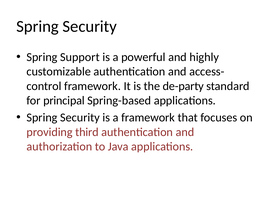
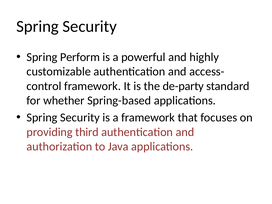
Support: Support -> Perform
principal: principal -> whether
